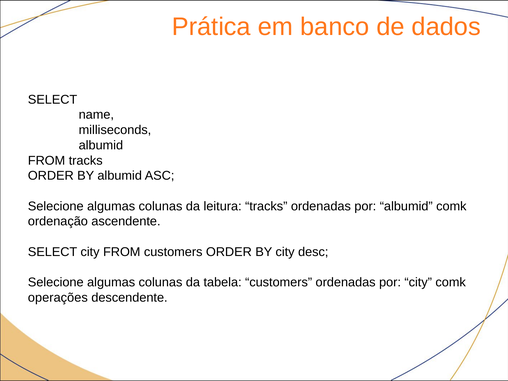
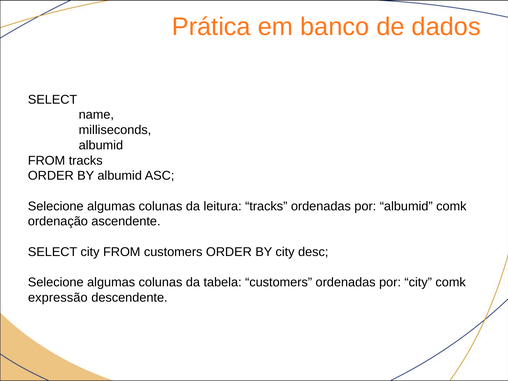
operações: operações -> expressão
